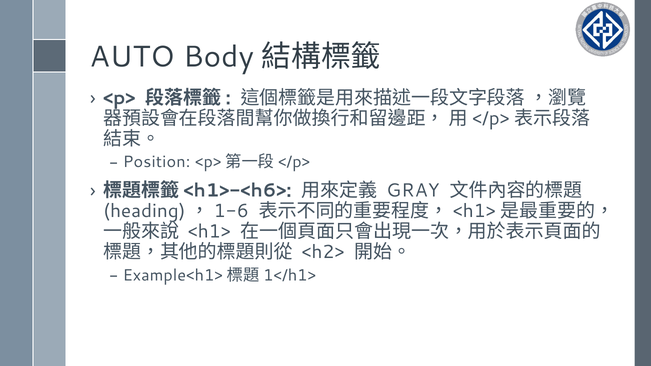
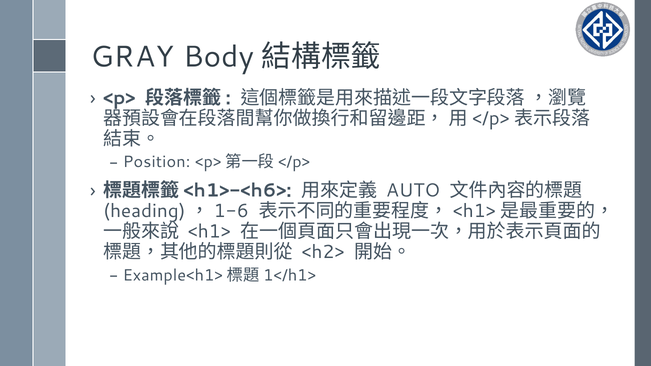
AUTO: AUTO -> GRAY
GRAY: GRAY -> AUTO
